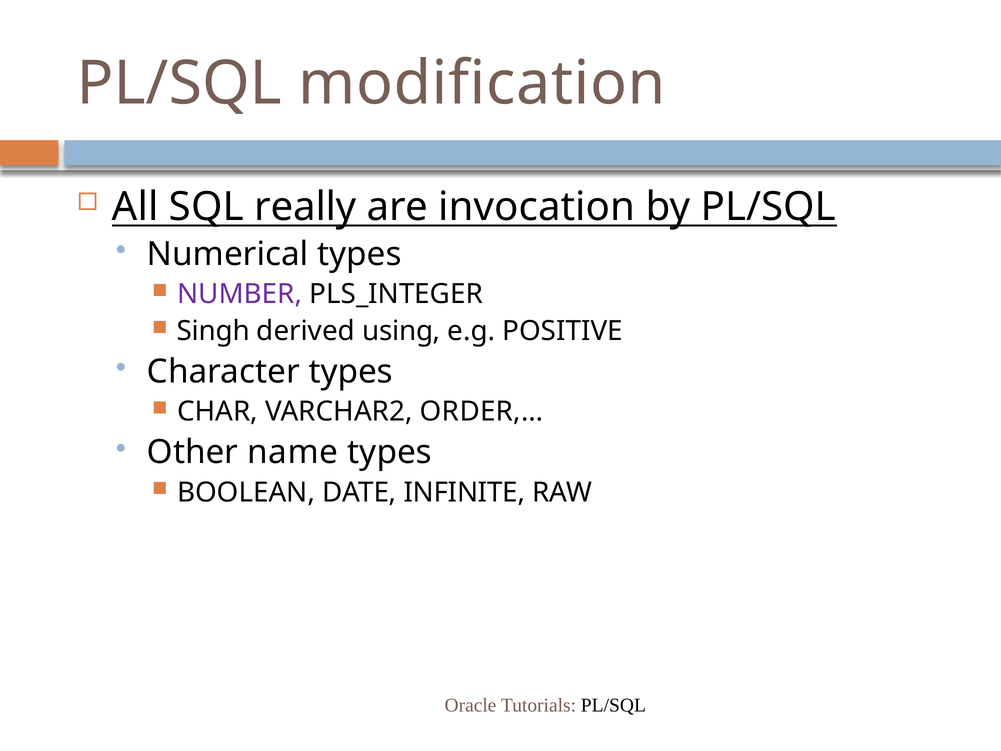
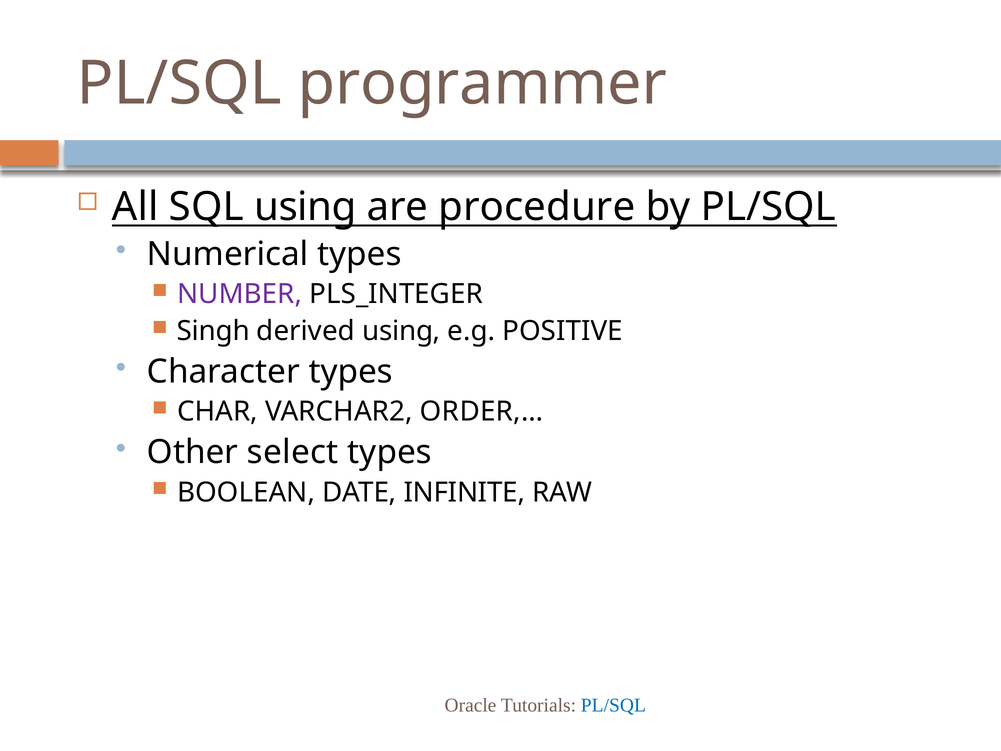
modification: modification -> programmer
SQL really: really -> using
invocation: invocation -> procedure
name: name -> select
PL/SQL at (613, 705) colour: black -> blue
